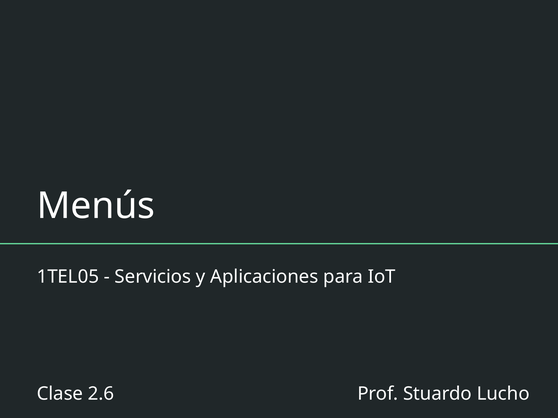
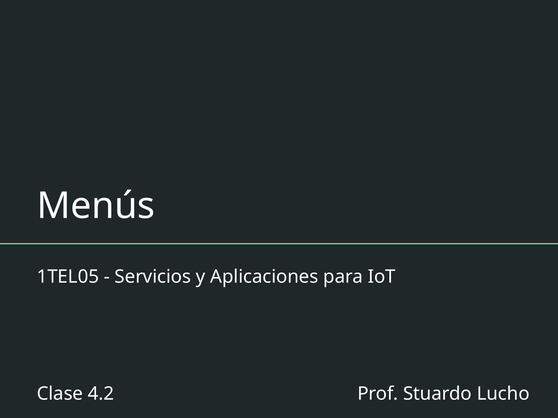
2.6: 2.6 -> 4.2
